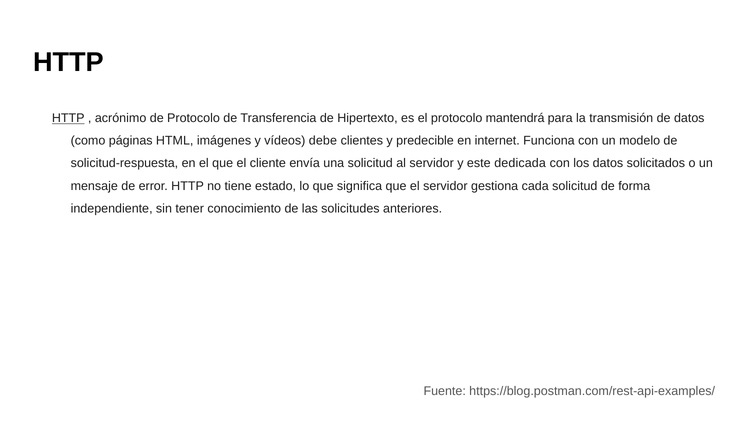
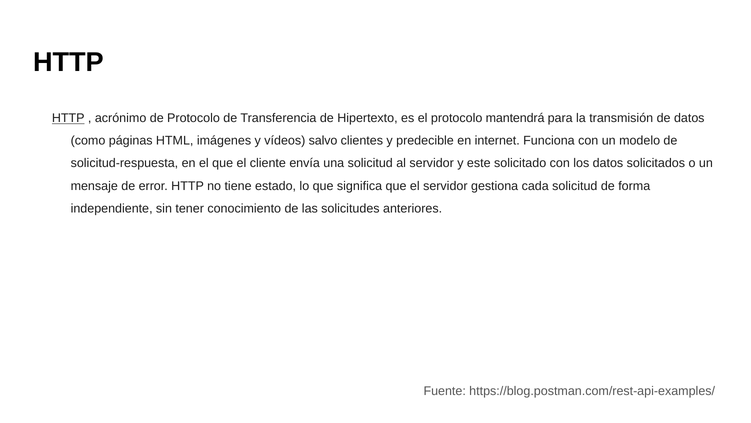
debe: debe -> salvo
dedicada: dedicada -> solicitado
